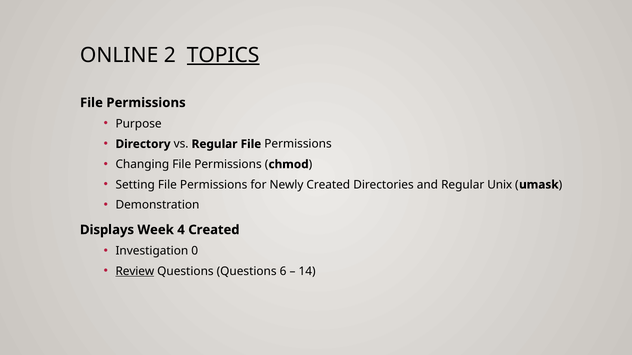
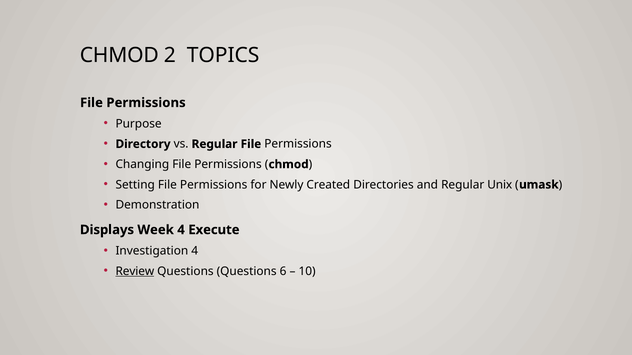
ONLINE at (119, 55): ONLINE -> CHMOD
TOPICS underline: present -> none
4 Created: Created -> Execute
Investigation 0: 0 -> 4
14: 14 -> 10
